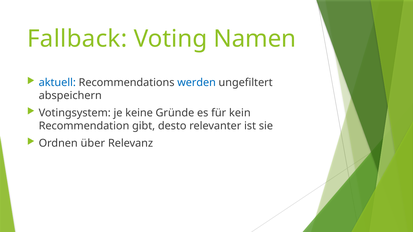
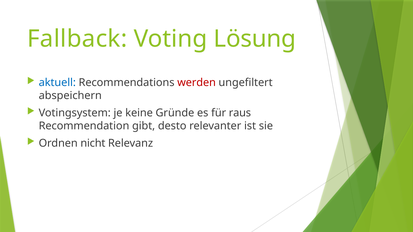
Namen: Namen -> Lösung
werden colour: blue -> red
kein: kein -> raus
über: über -> nicht
